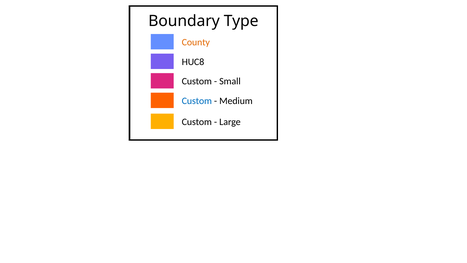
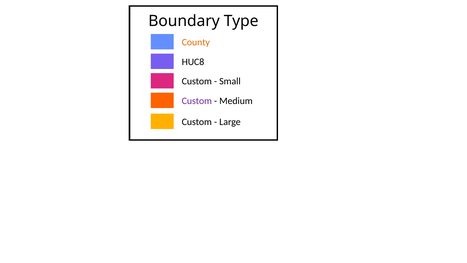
Custom at (197, 101) colour: blue -> purple
